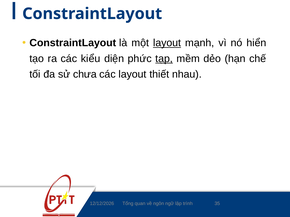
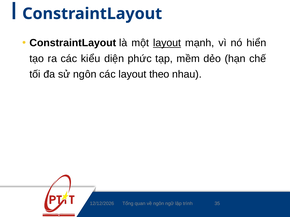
tạp underline: present -> none
sử chưa: chưa -> ngôn
thiết: thiết -> theo
